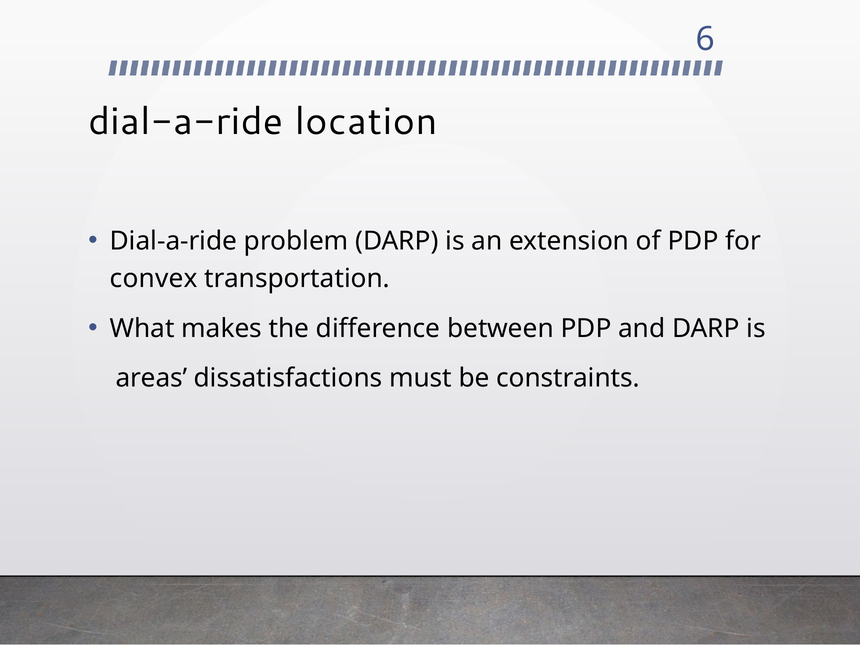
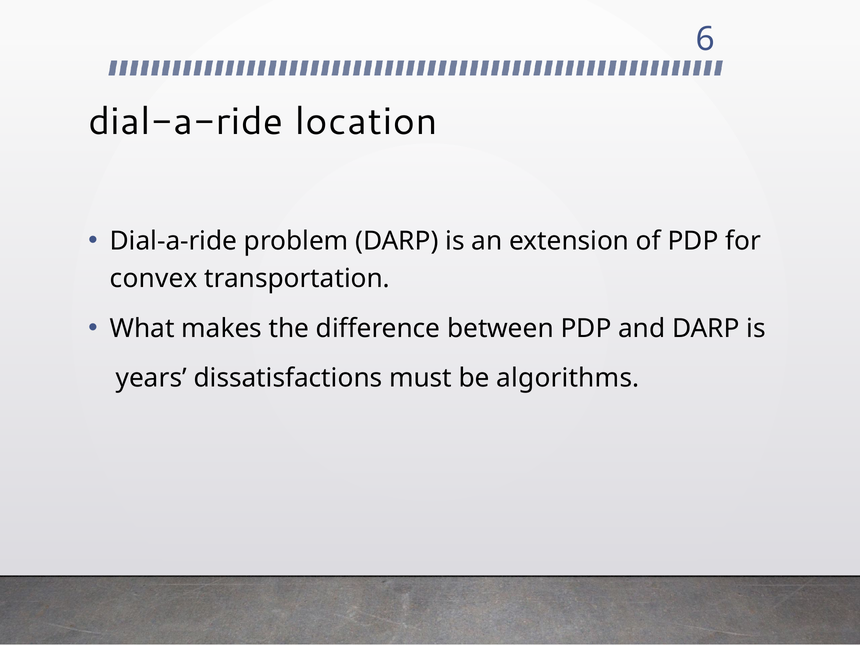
areas: areas -> years
constraints: constraints -> algorithms
